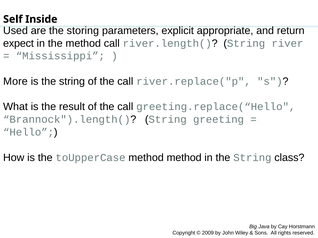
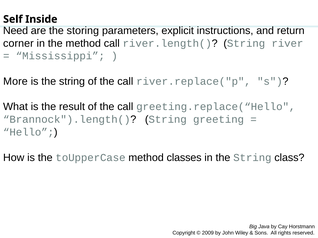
Used: Used -> Need
appropriate: appropriate -> instructions
expect: expect -> corner
method method: method -> classes
